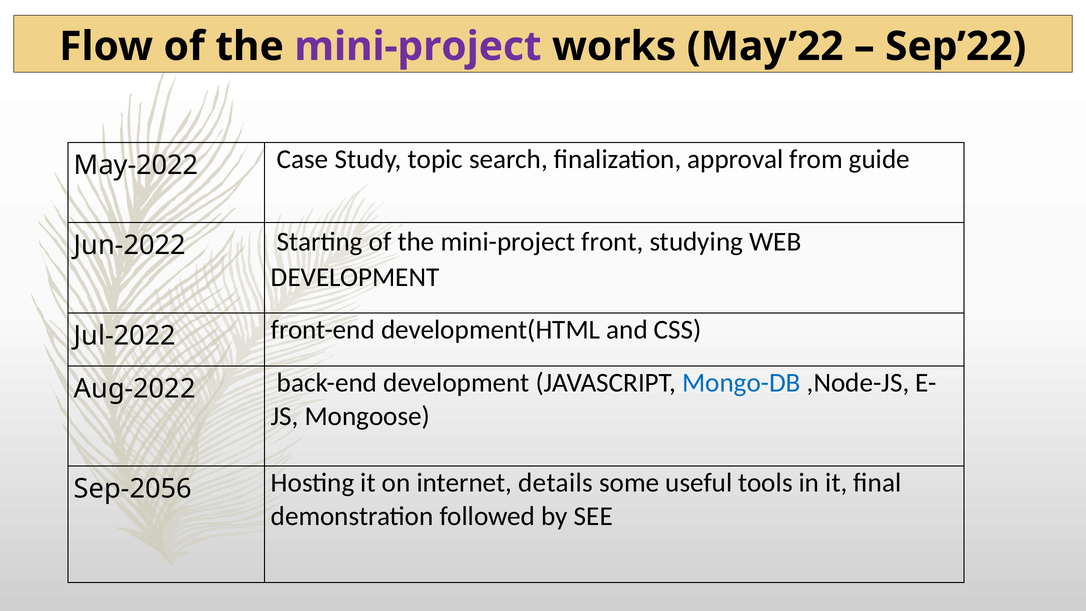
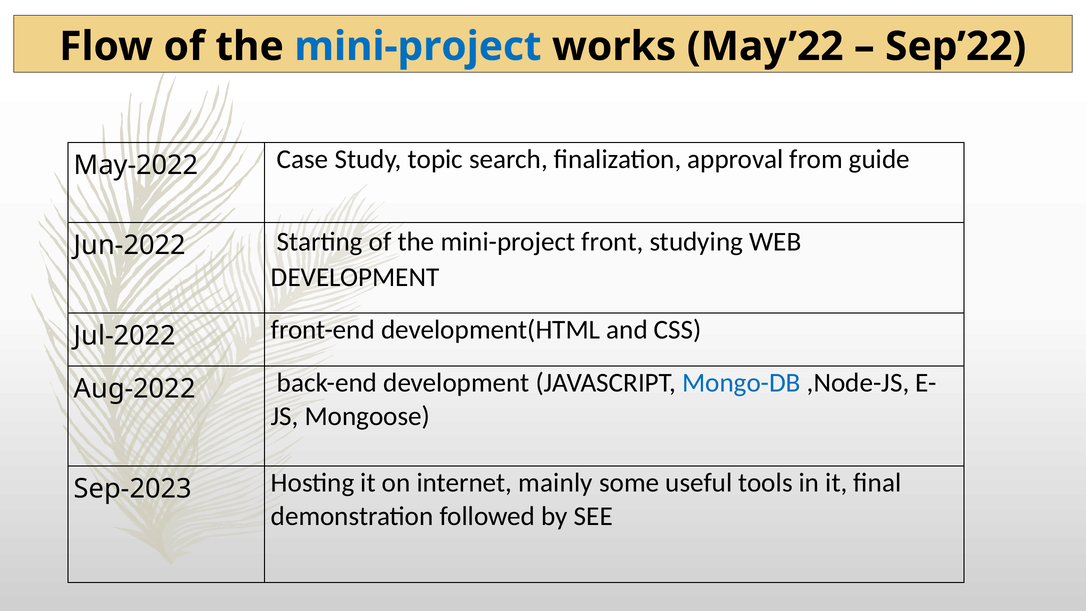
mini-project at (418, 46) colour: purple -> blue
Sep-2056: Sep-2056 -> Sep-2023
details: details -> mainly
